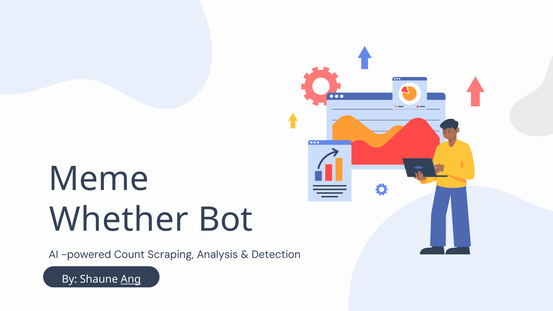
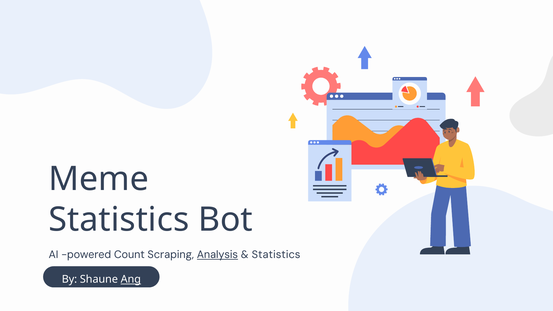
Whether at (119, 220): Whether -> Statistics
Analysis underline: none -> present
Detection at (276, 255): Detection -> Statistics
